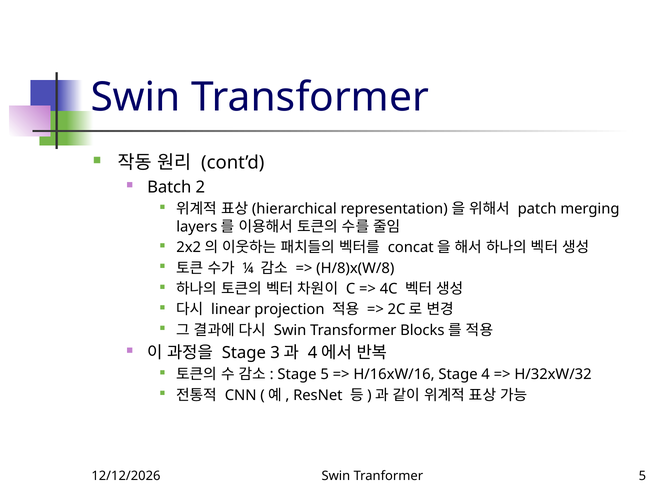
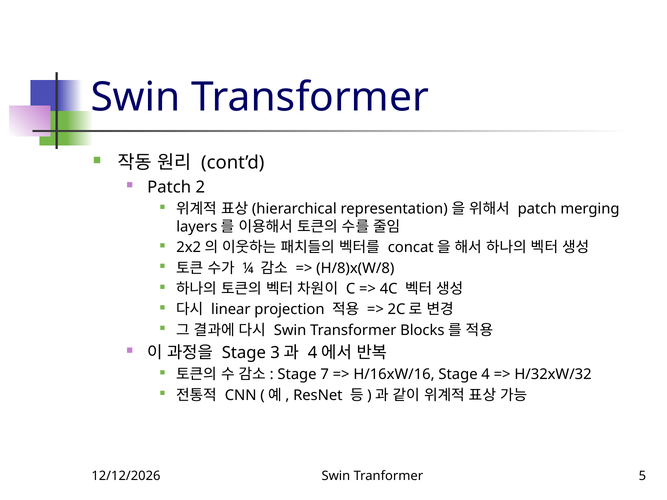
Batch at (169, 187): Batch -> Patch
Stage 5: 5 -> 7
